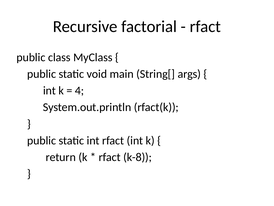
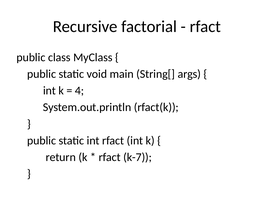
k-8: k-8 -> k-7
